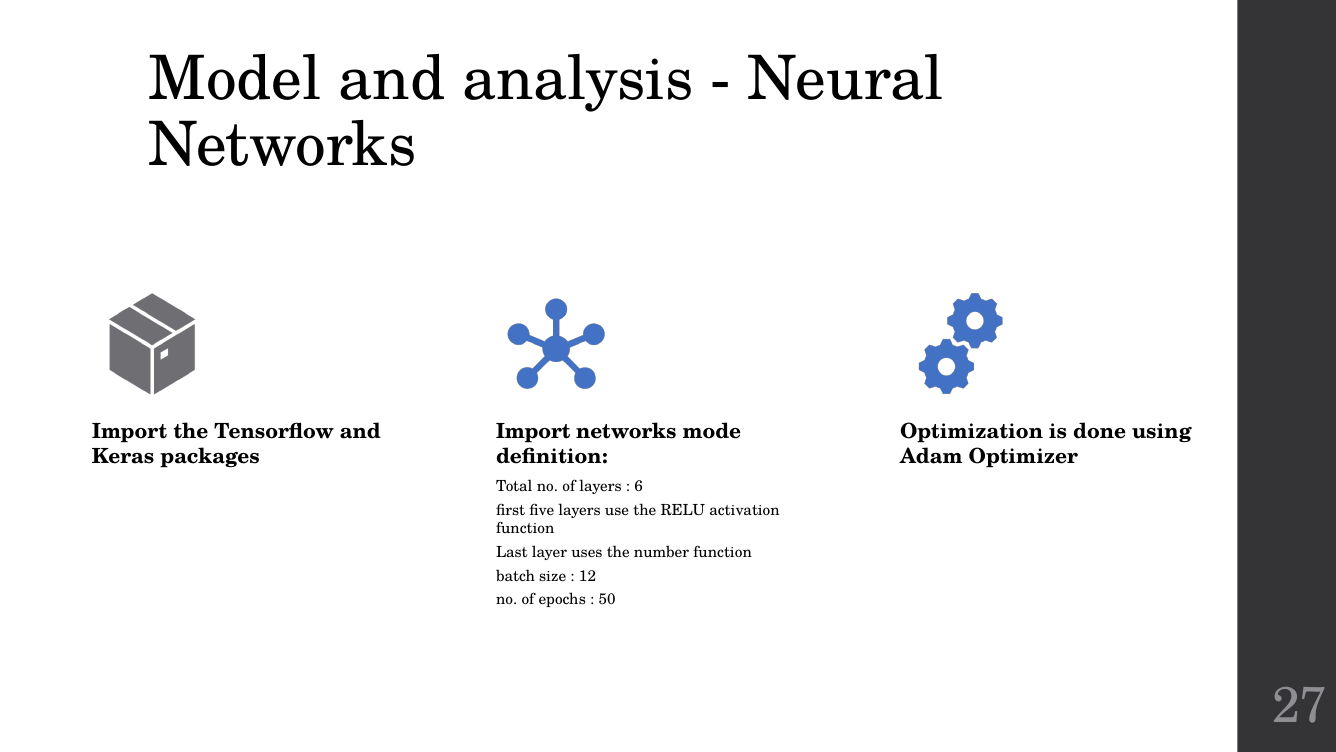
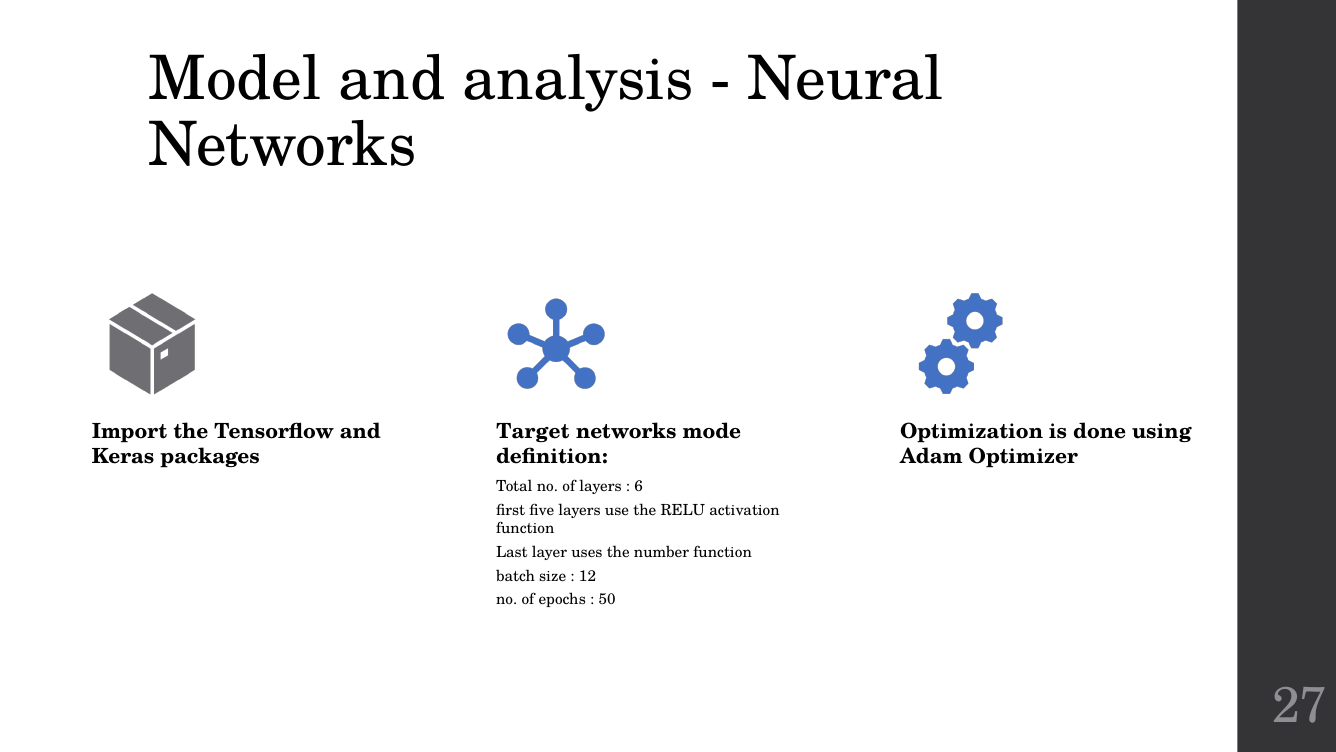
Import at (533, 431): Import -> Target
